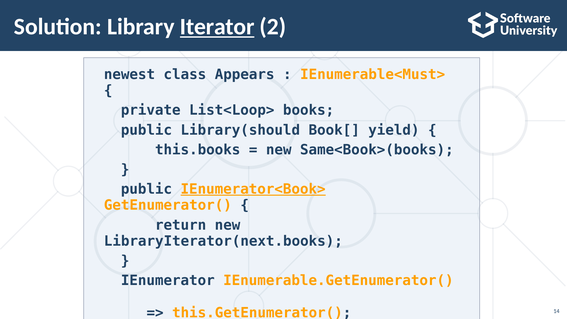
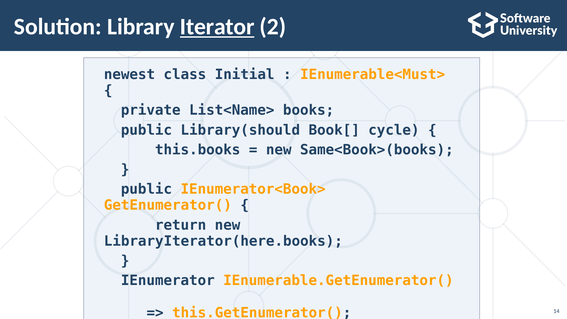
Appears: Appears -> Initial
List<Loop>: List<Loop> -> List<Name>
yield: yield -> cycle
IEnumerator<Book> underline: present -> none
LibraryIterator(next.books: LibraryIterator(next.books -> LibraryIterator(here.books
